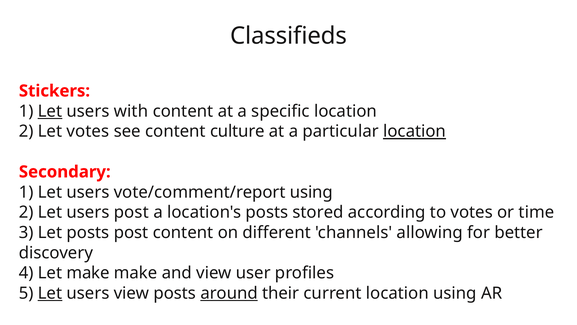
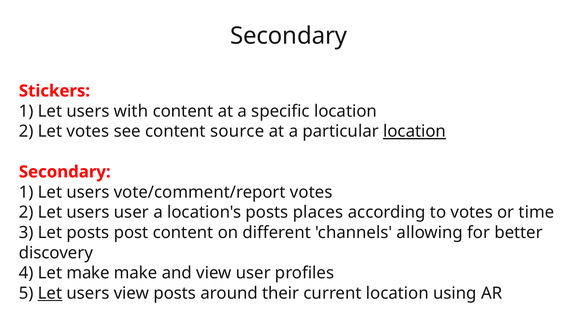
Classifieds at (289, 36): Classifieds -> Secondary
Let at (50, 111) underline: present -> none
culture: culture -> source
vote/comment/report using: using -> votes
users post: post -> user
stored: stored -> places
around underline: present -> none
